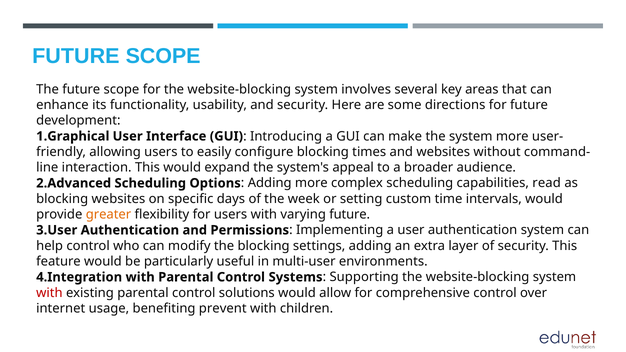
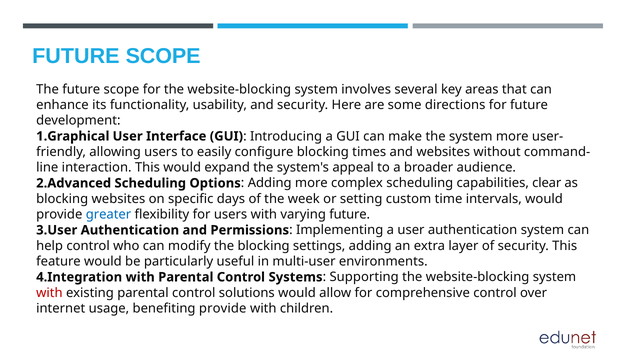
read: read -> clear
greater colour: orange -> blue
benefiting prevent: prevent -> provide
